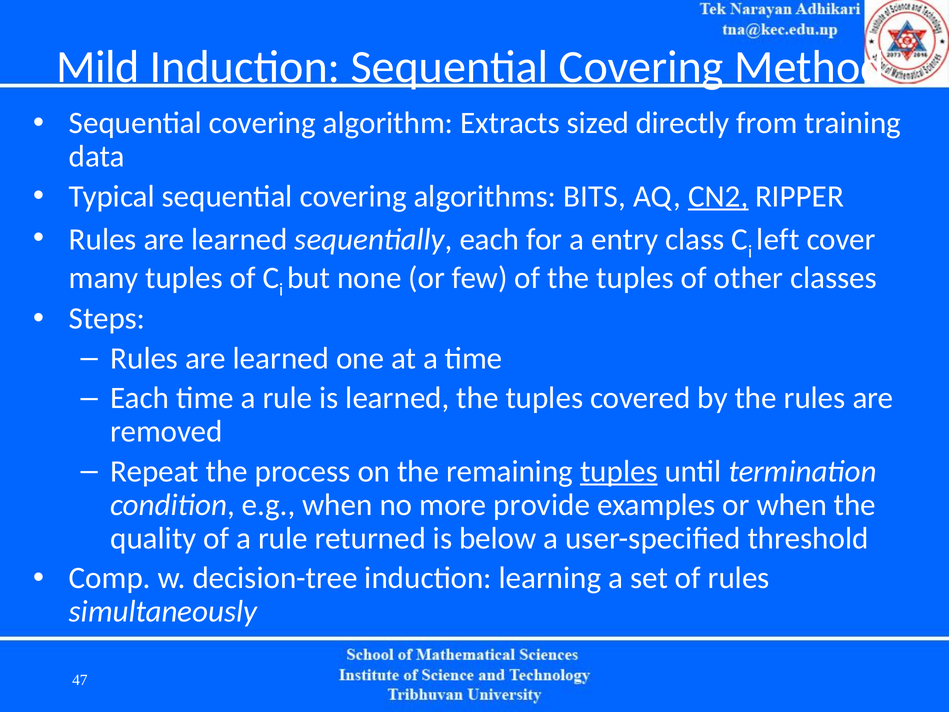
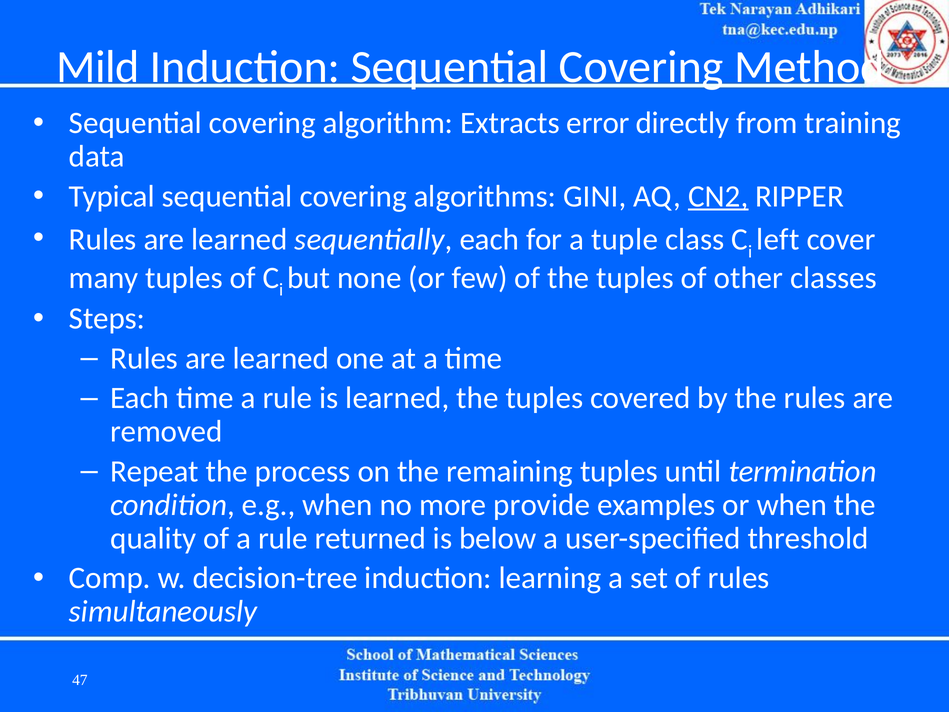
sized: sized -> error
BITS: BITS -> GINI
entry: entry -> tuple
tuples at (619, 471) underline: present -> none
